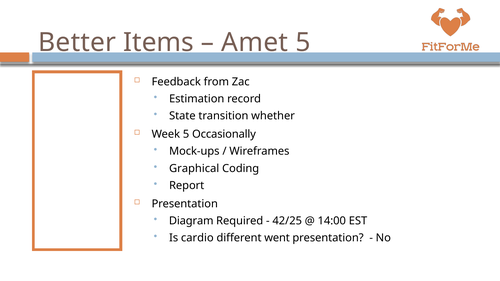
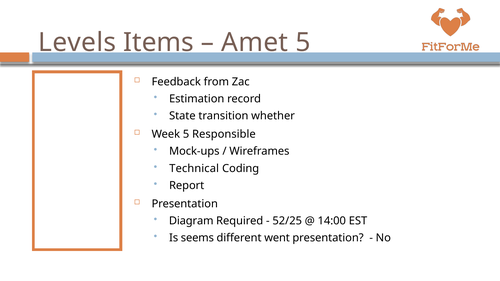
Better: Better -> Levels
Occasionally: Occasionally -> Responsible
Graphical: Graphical -> Technical
42/25: 42/25 -> 52/25
cardio: cardio -> seems
